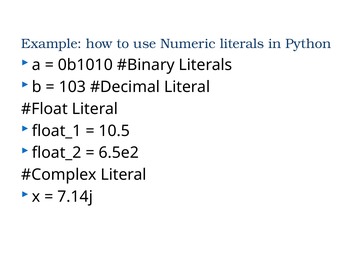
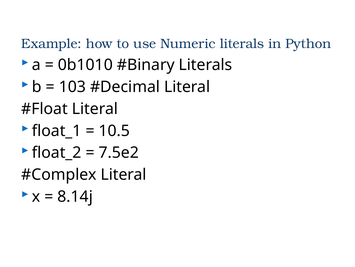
6.5e2: 6.5e2 -> 7.5e2
7.14j: 7.14j -> 8.14j
